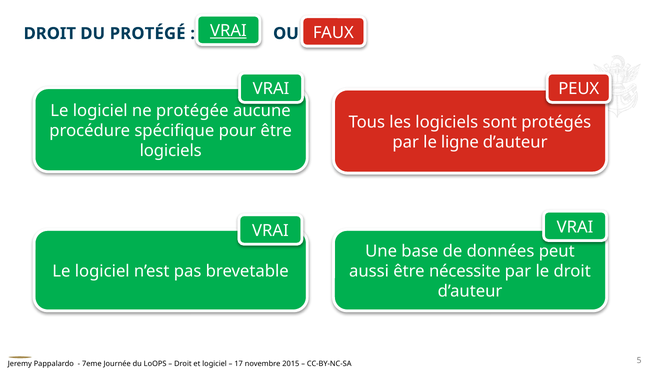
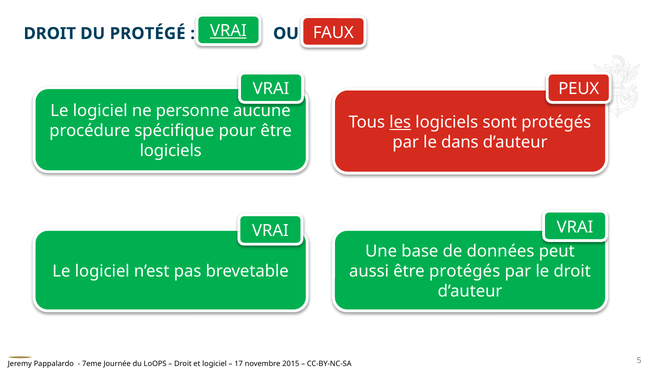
protégée: protégée -> personne
les underline: none -> present
ligne: ligne -> dans
être nécessite: nécessite -> protégés
